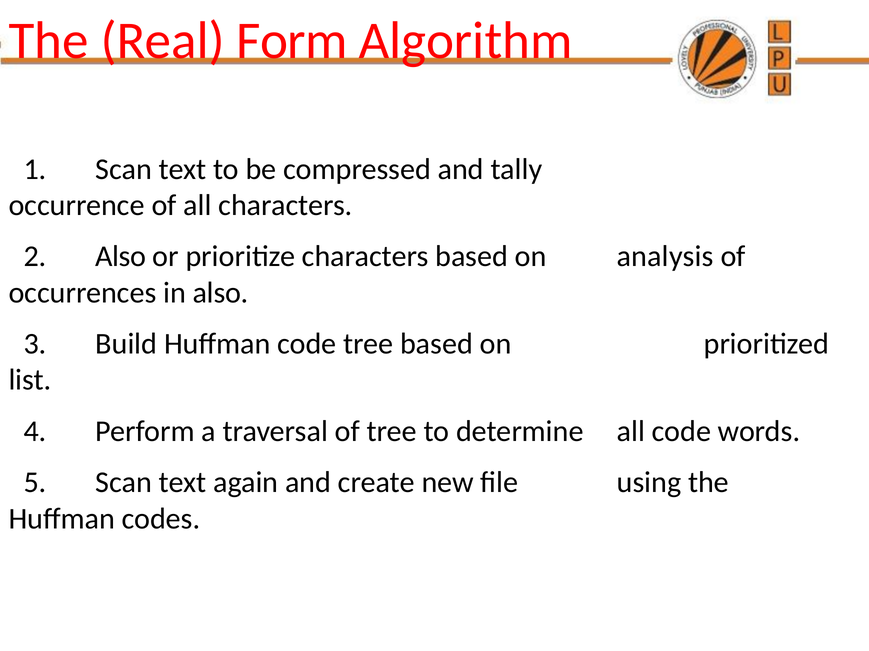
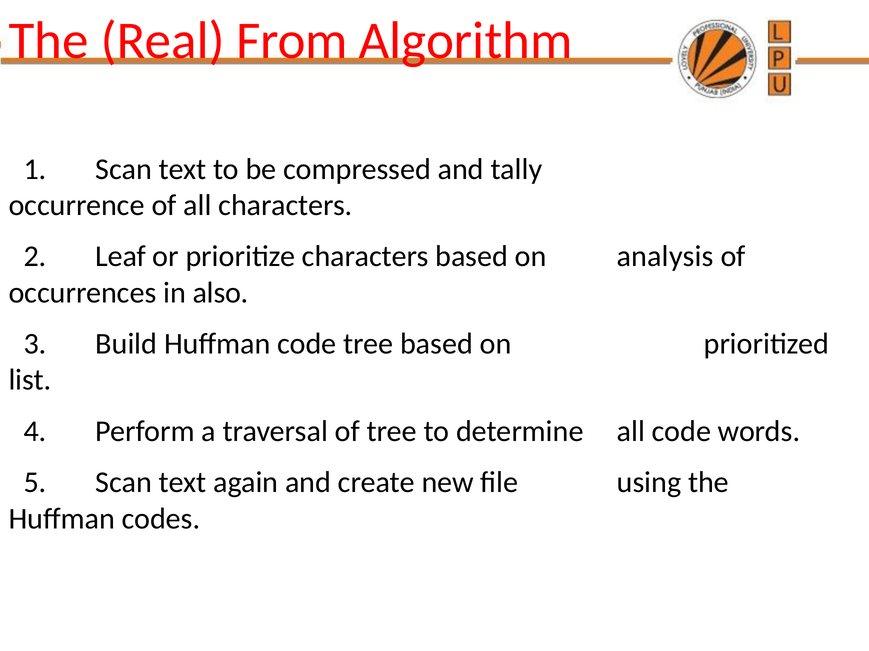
Form: Form -> From
2 Also: Also -> Leaf
